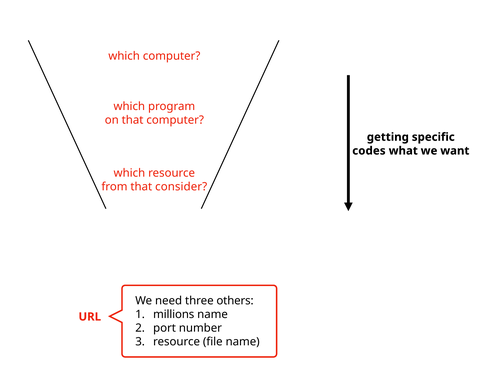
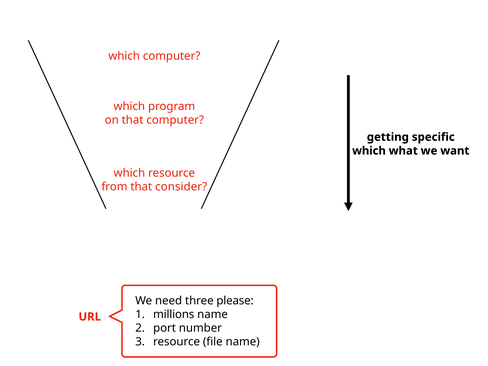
codes at (369, 151): codes -> which
others: others -> please
